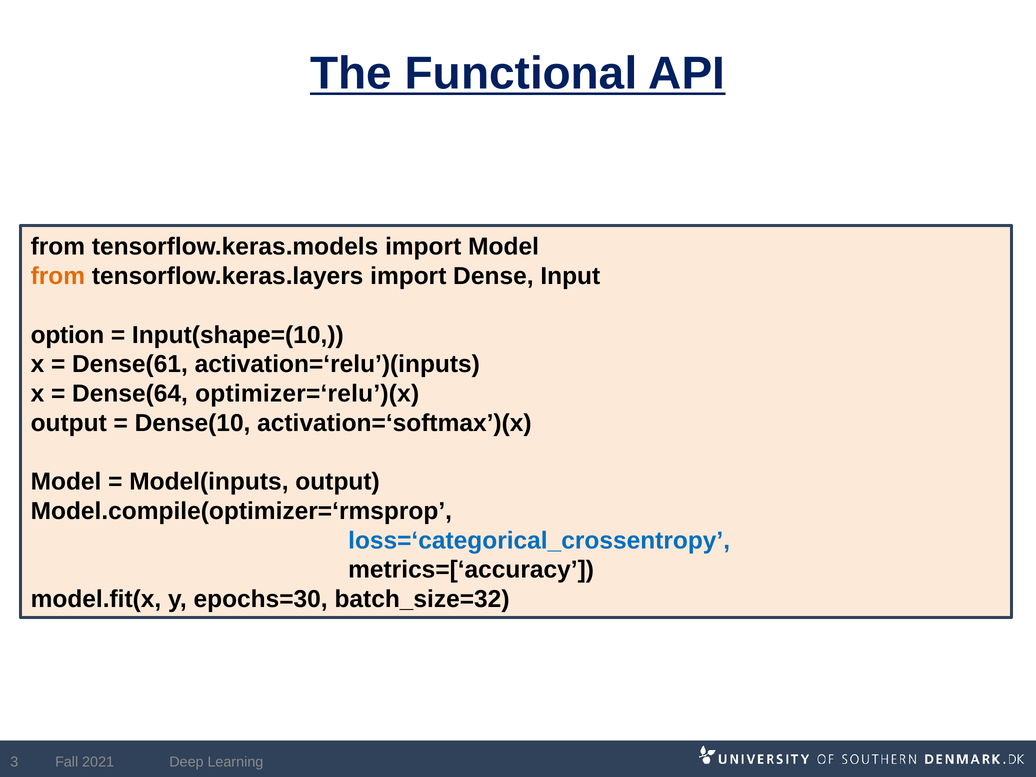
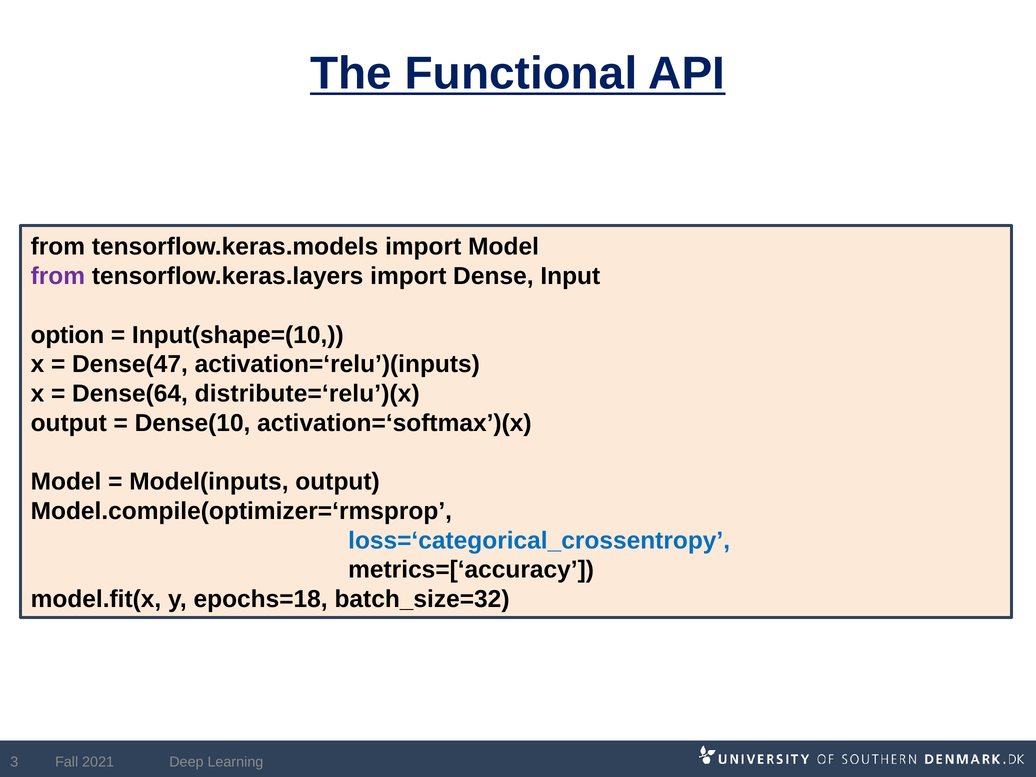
from at (58, 276) colour: orange -> purple
Dense(61: Dense(61 -> Dense(47
optimizer=‘relu’)(x: optimizer=‘relu’)(x -> distribute=‘relu’)(x
epochs=30: epochs=30 -> epochs=18
